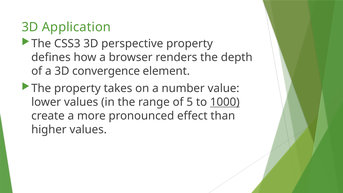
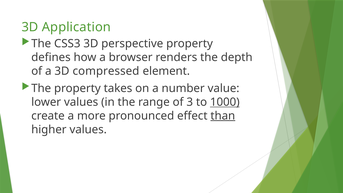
convergence: convergence -> compressed
5: 5 -> 3
than underline: none -> present
